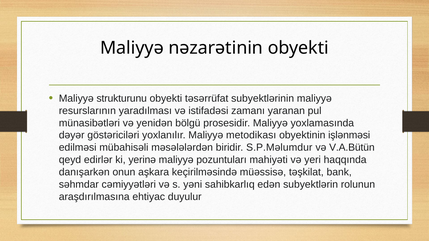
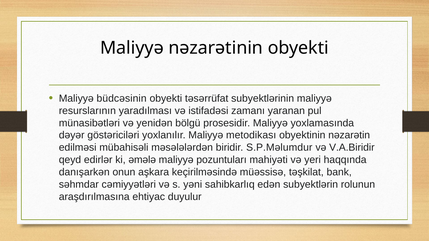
strukturunu: strukturunu -> büdcəsinin
işlənməsi: işlənməsi -> nəzarətin
V.A.Bütün: V.A.Bütün -> V.A.Biridir
yerinə: yerinə -> əmələ
